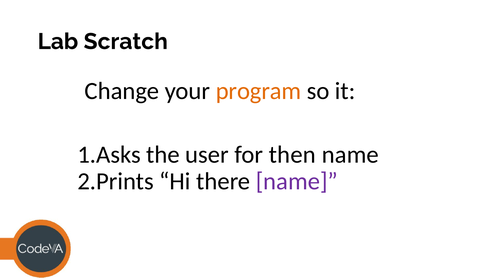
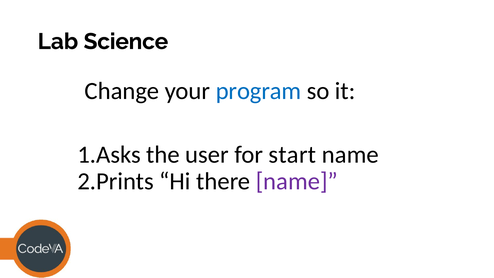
Scratch: Scratch -> Science
program colour: orange -> blue
then: then -> start
